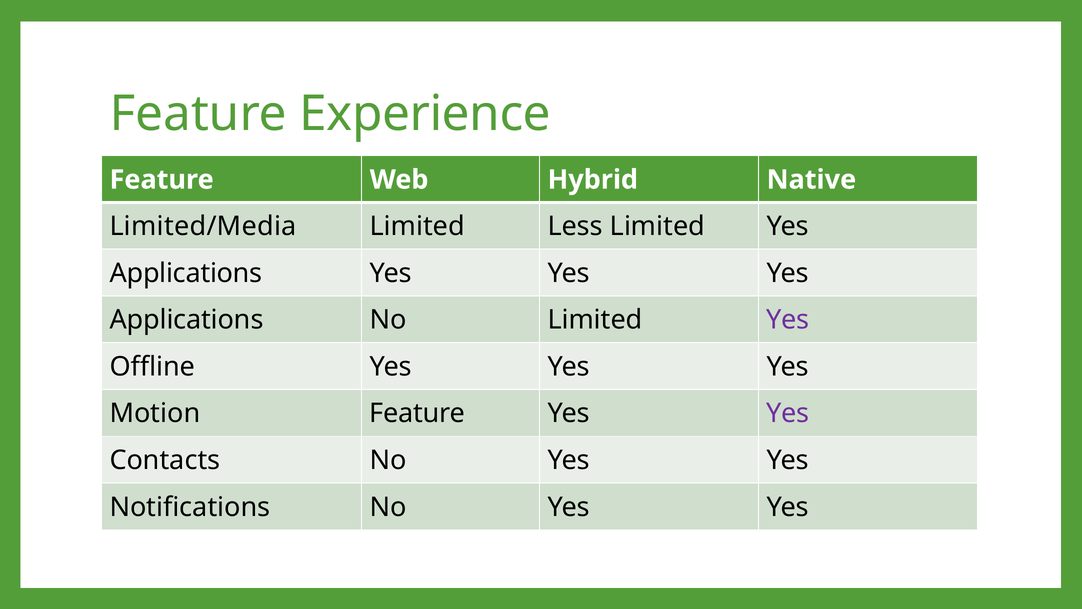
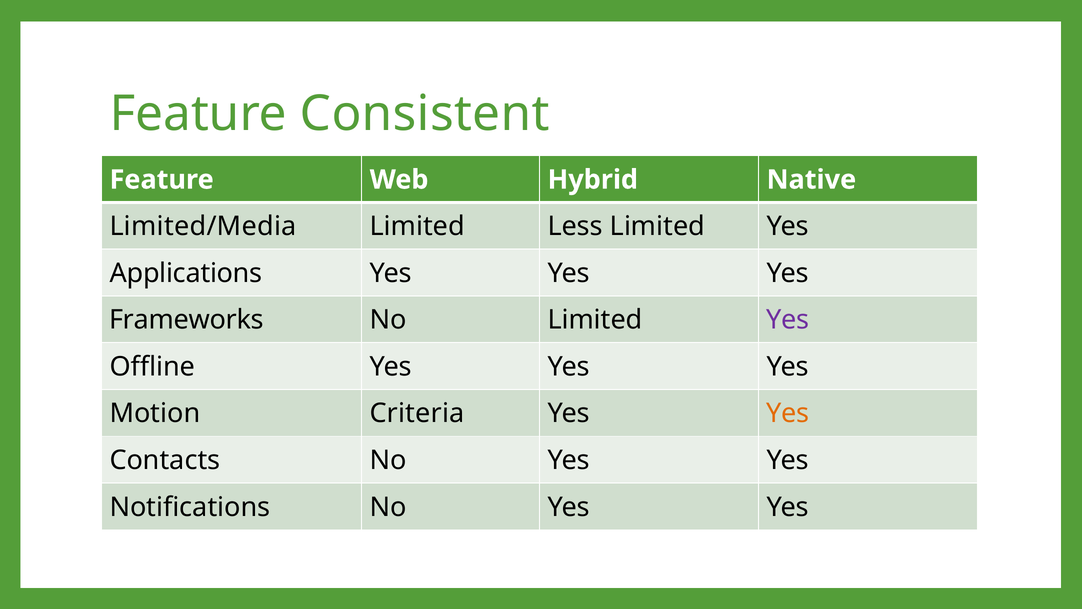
Experience: Experience -> Consistent
Applications at (187, 320): Applications -> Frameworks
Motion Feature: Feature -> Criteria
Yes at (788, 413) colour: purple -> orange
